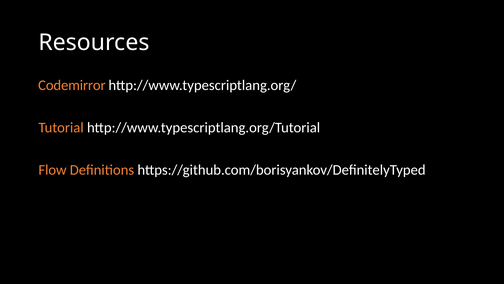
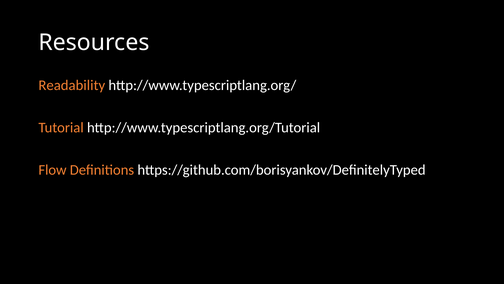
Codemirror: Codemirror -> Readability
